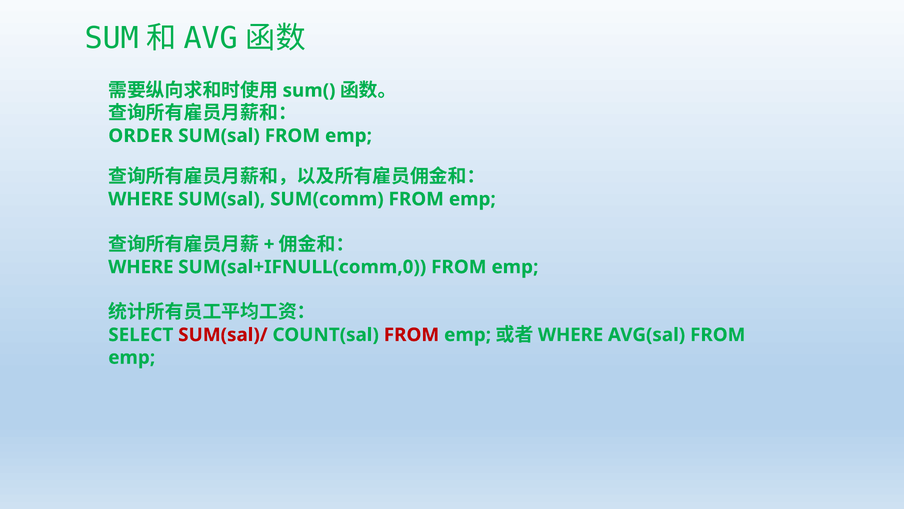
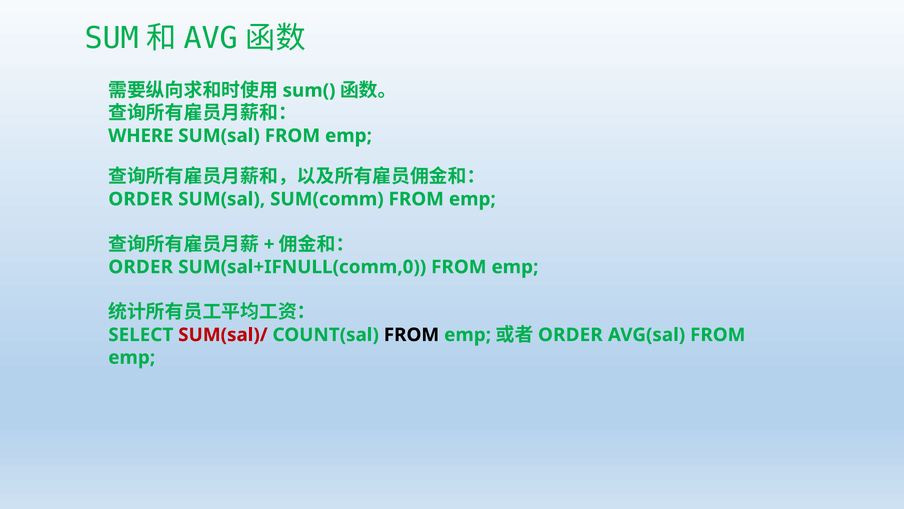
ORDER: ORDER -> WHERE
WHERE at (141, 199): WHERE -> ORDER
WHERE at (141, 267): WHERE -> ORDER
FROM at (411, 335) colour: red -> black
WHERE at (571, 335): WHERE -> ORDER
